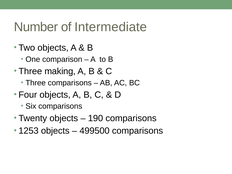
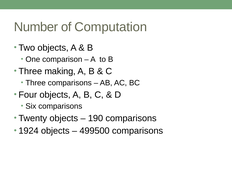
Intermediate: Intermediate -> Computation
1253: 1253 -> 1924
